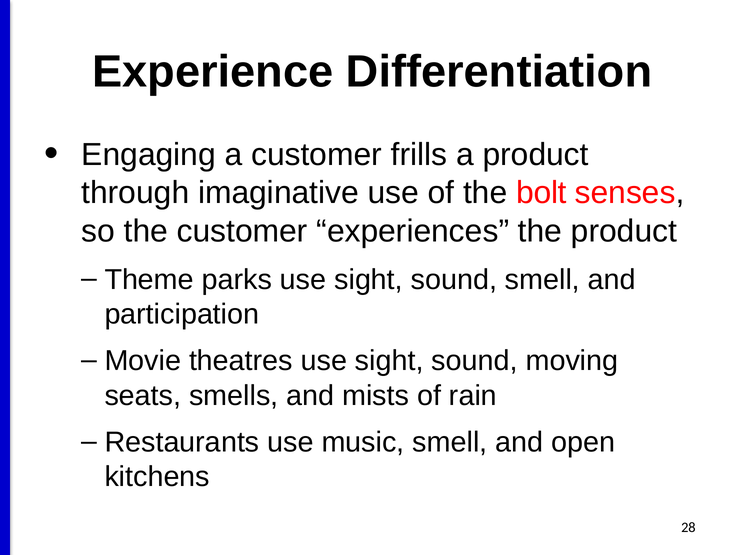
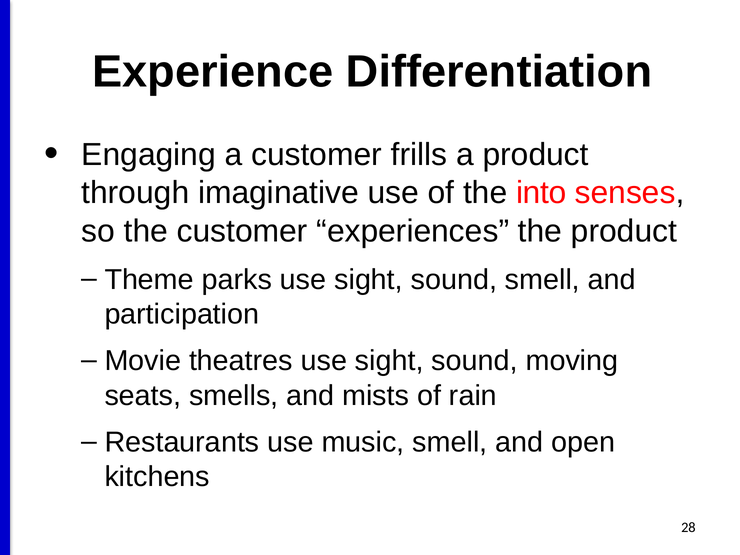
bolt: bolt -> into
